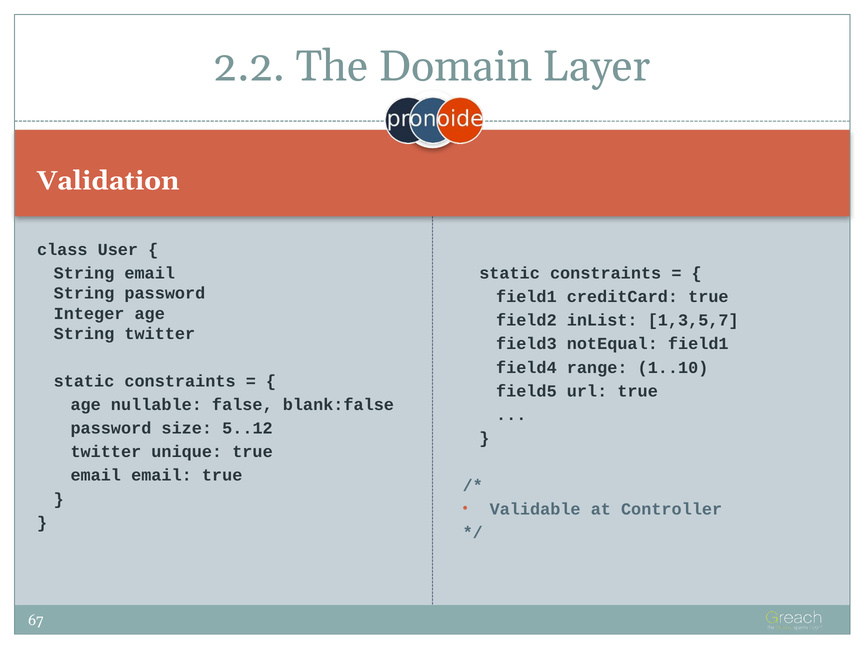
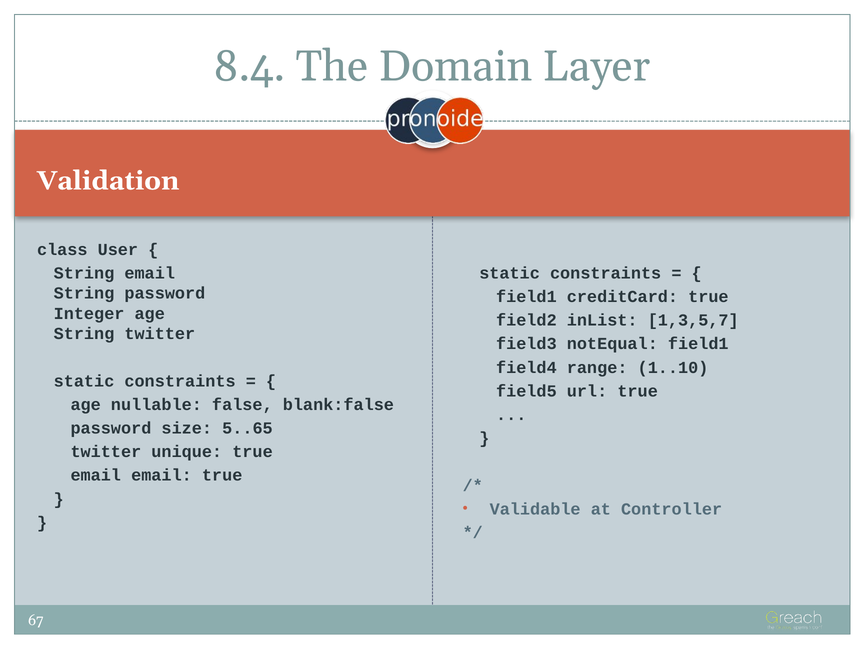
2.2: 2.2 -> 8.4
5..12: 5..12 -> 5..65
